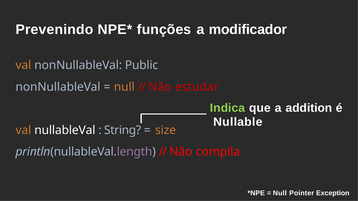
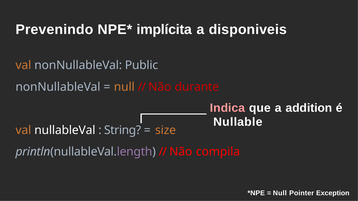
funções: funções -> implícita
modificador: modificador -> disponiveis
estudar: estudar -> durante
Indica colour: light green -> pink
